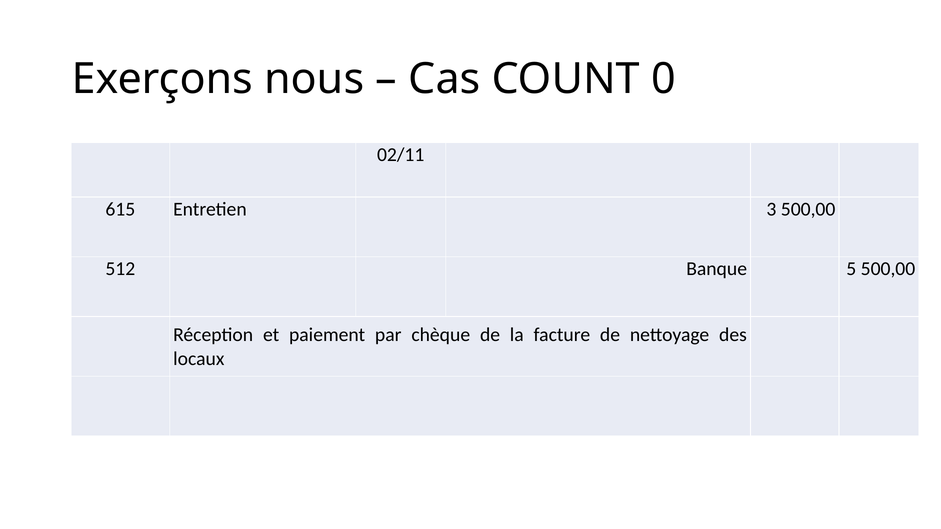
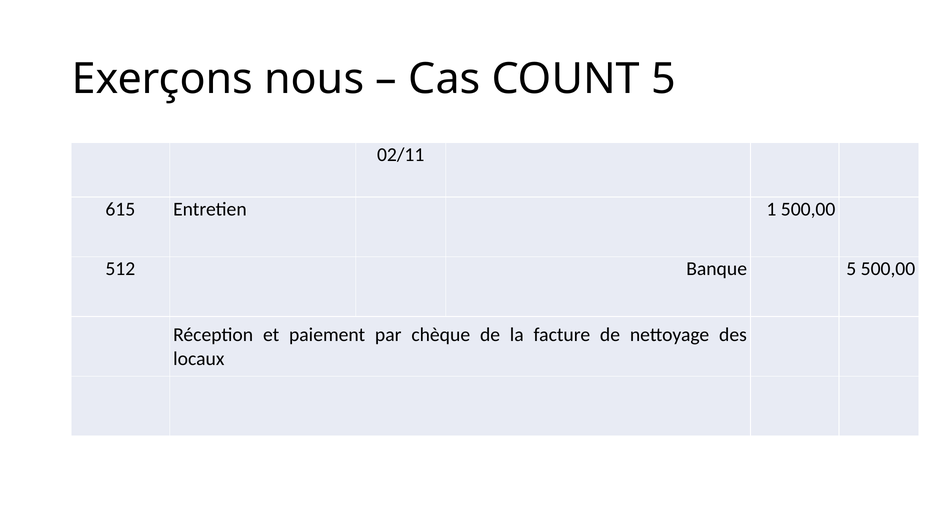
COUNT 0: 0 -> 5
3: 3 -> 1
